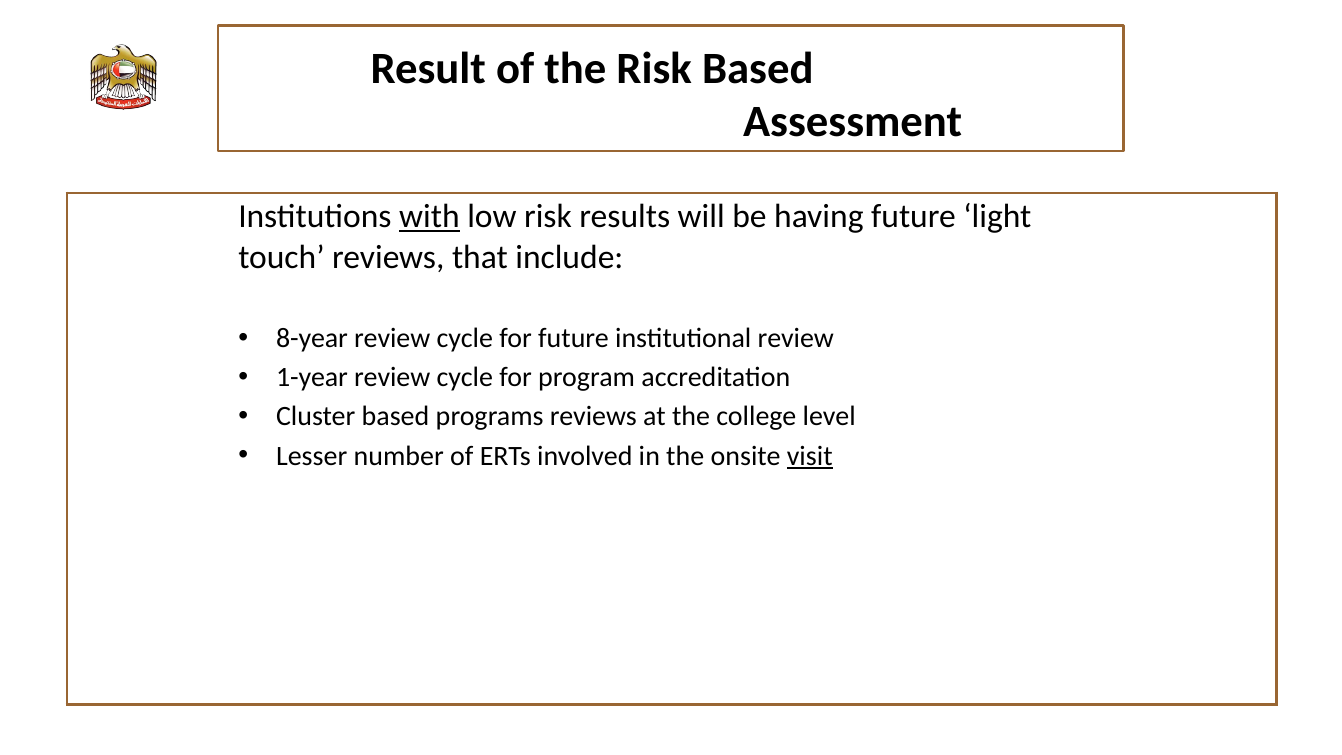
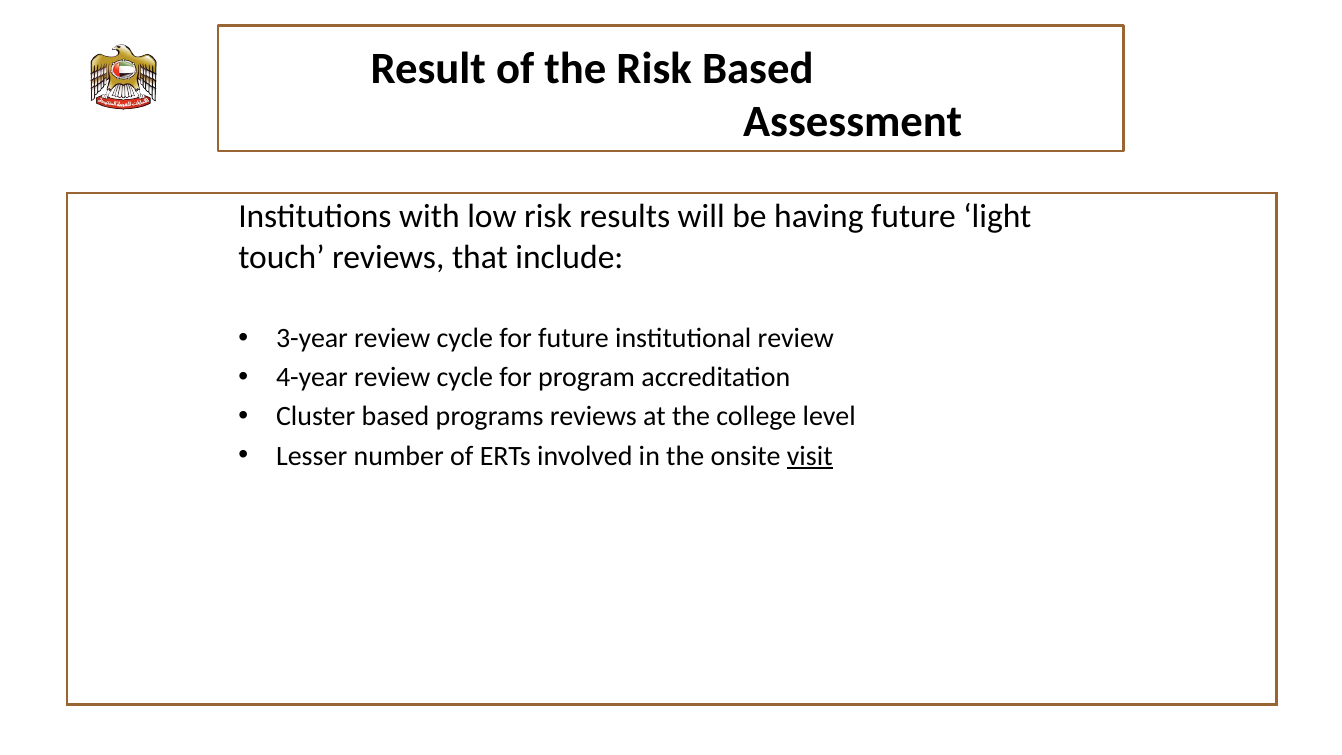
with underline: present -> none
8-year: 8-year -> 3-year
1-year: 1-year -> 4-year
